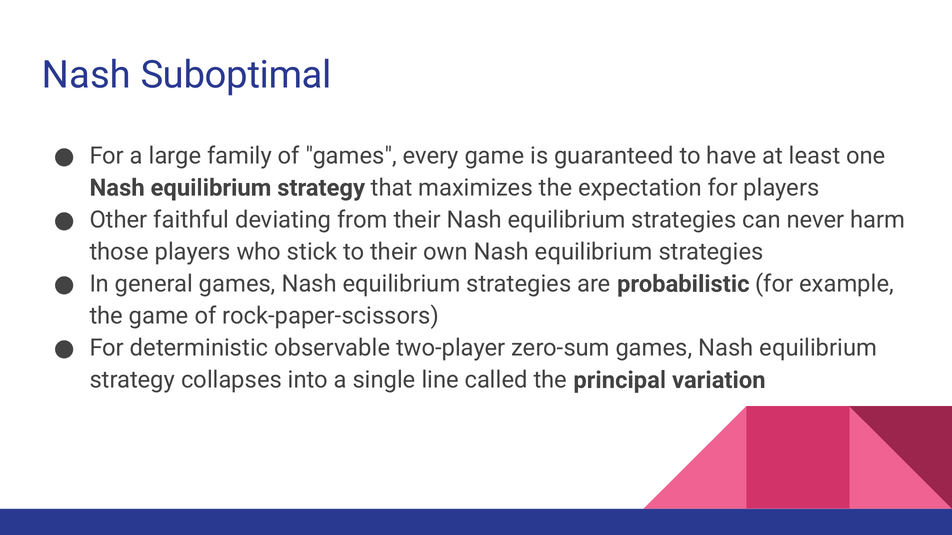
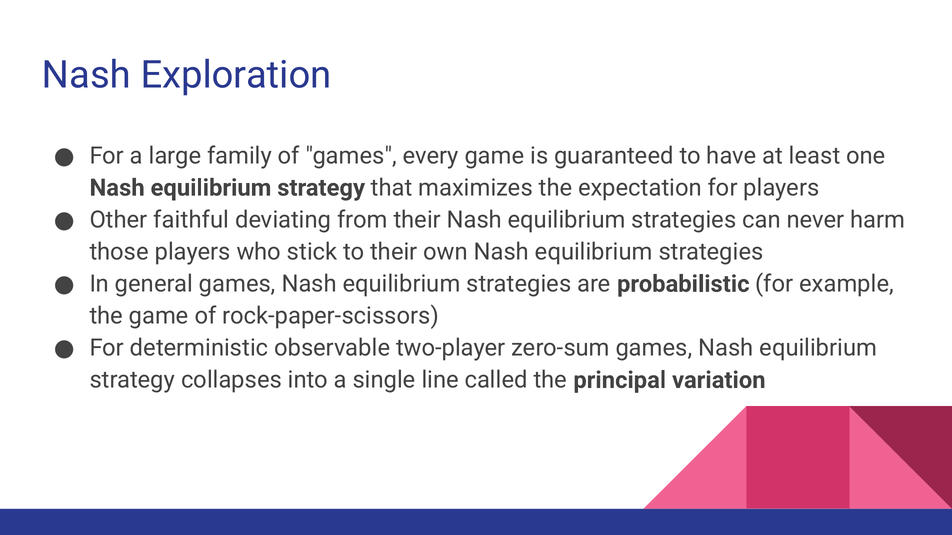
Suboptimal: Suboptimal -> Exploration
